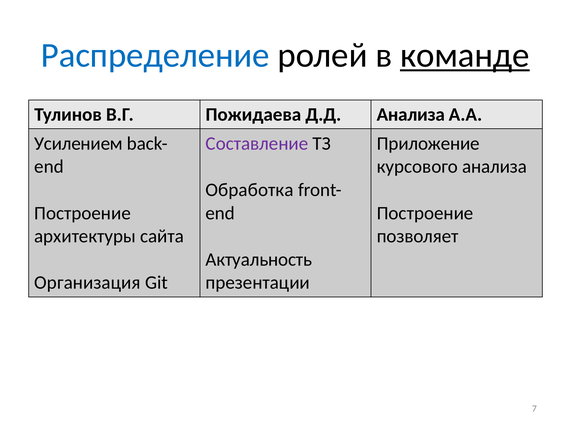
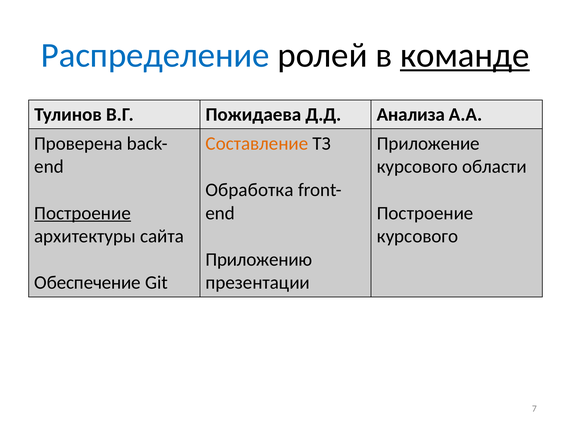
Усилением: Усилением -> Проверена
Составление colour: purple -> orange
курсового анализа: анализа -> области
Построение at (83, 213) underline: none -> present
позволяет at (418, 236): позволяет -> курсового
Актуальность: Актуальность -> Приложению
Организация: Организация -> Обеспечение
